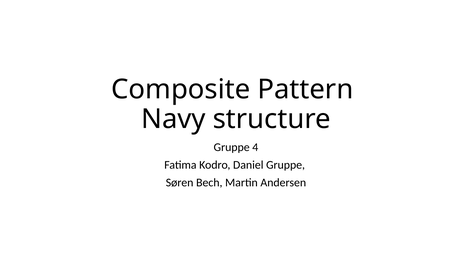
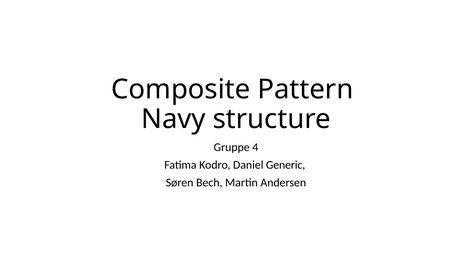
Daniel Gruppe: Gruppe -> Generic
